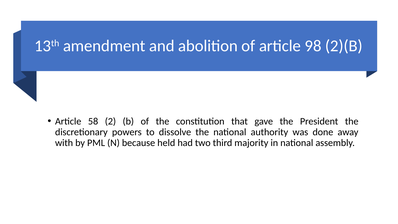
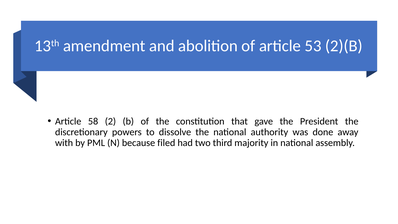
98: 98 -> 53
held: held -> filed
